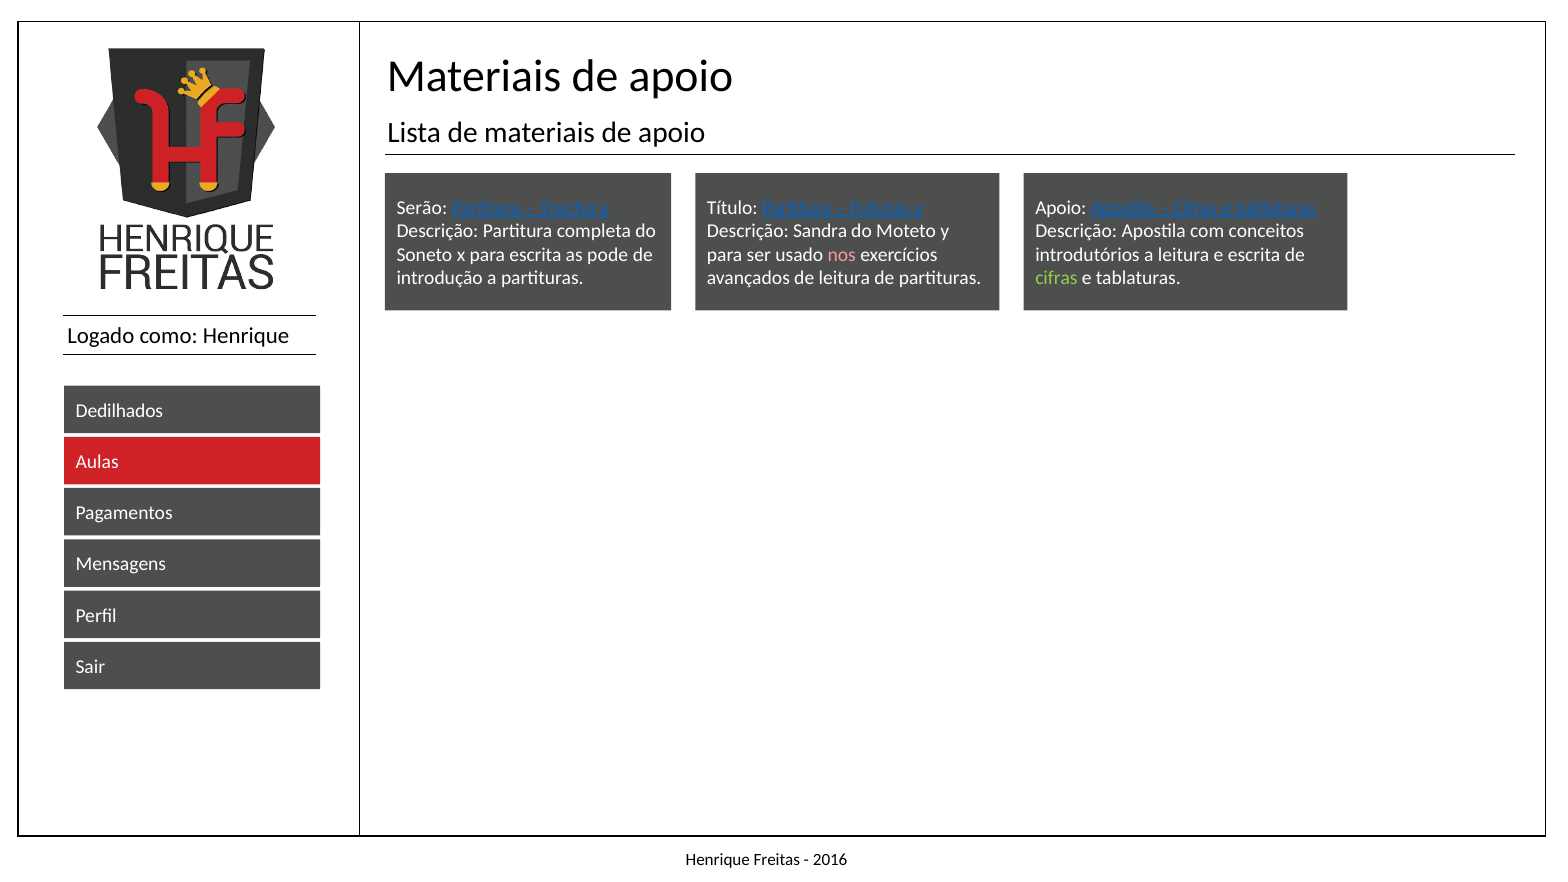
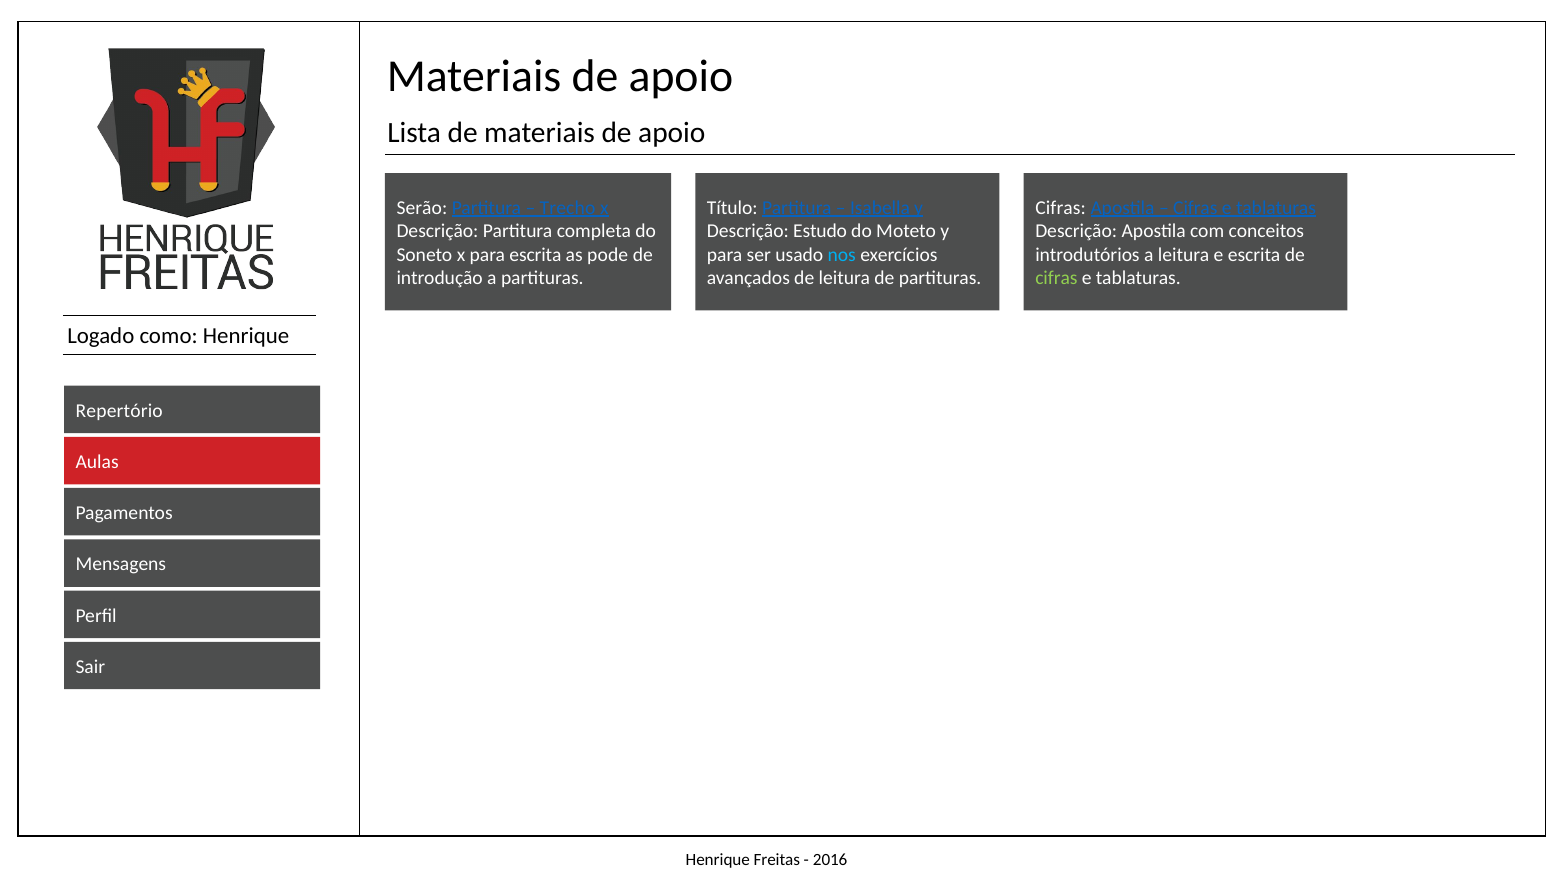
Futuras: Futuras -> Isabella
Apoio at (1061, 208): Apoio -> Cifras
Sandra: Sandra -> Estudo
nos colour: pink -> light blue
Dedilhados: Dedilhados -> Repertório
